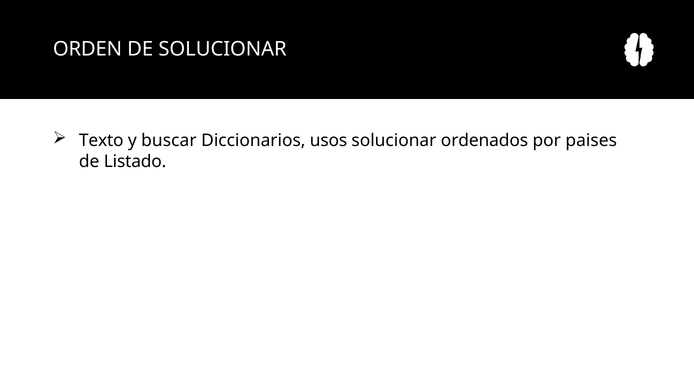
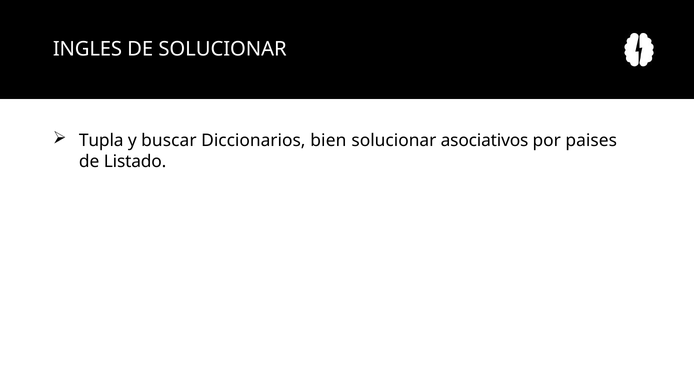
ORDEN: ORDEN -> INGLES
Texto: Texto -> Tupla
usos: usos -> bien
ordenados: ordenados -> asociativos
